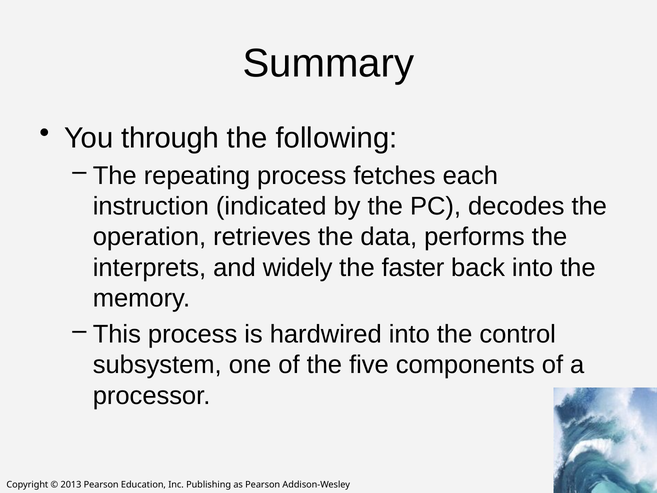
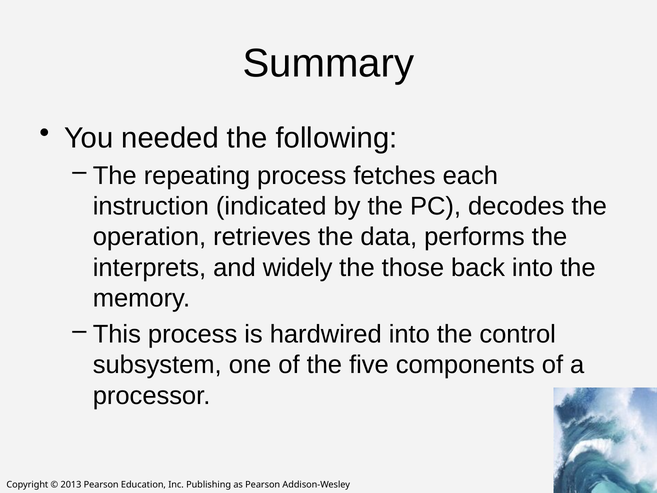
through: through -> needed
faster: faster -> those
